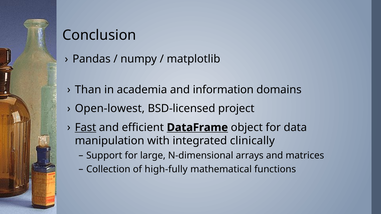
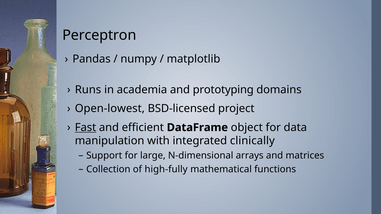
Conclusion: Conclusion -> Perceptron
Than: Than -> Runs
information: information -> prototyping
DataFrame underline: present -> none
